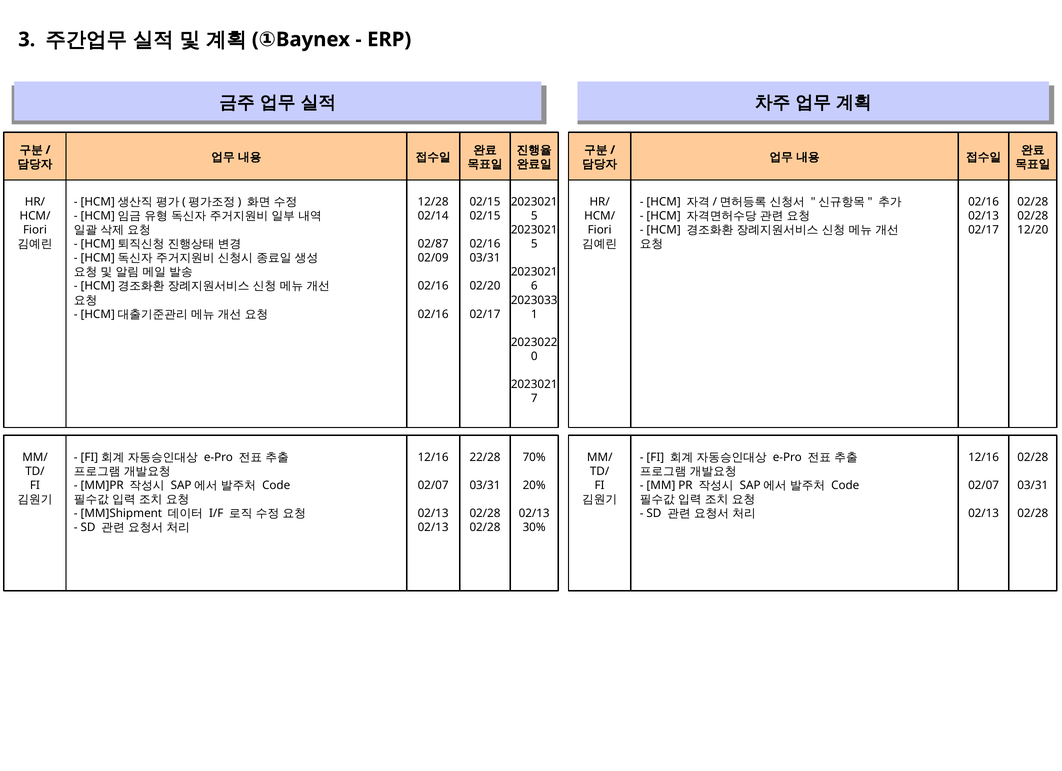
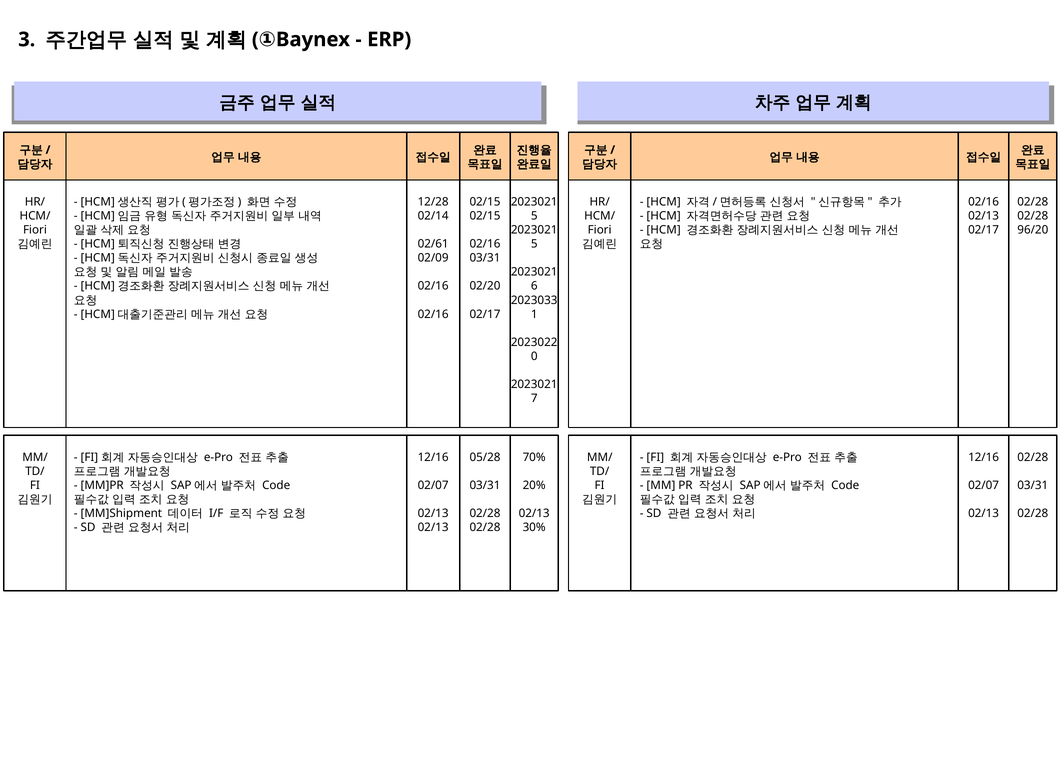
12/20: 12/20 -> 96/20
02/87: 02/87 -> 02/61
22/28: 22/28 -> 05/28
